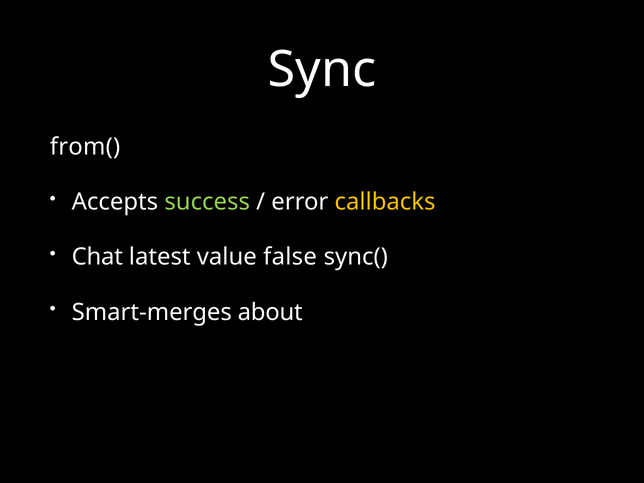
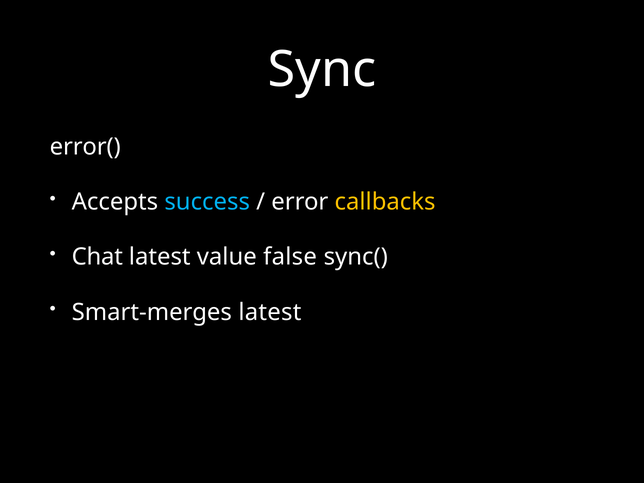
from(: from( -> error(
success colour: light green -> light blue
Smart-merges about: about -> latest
